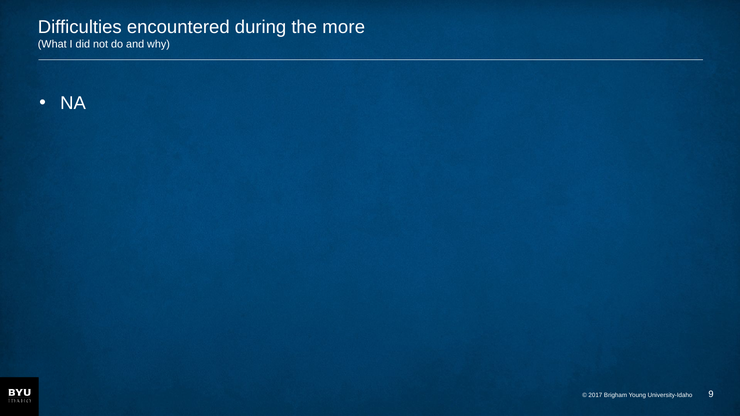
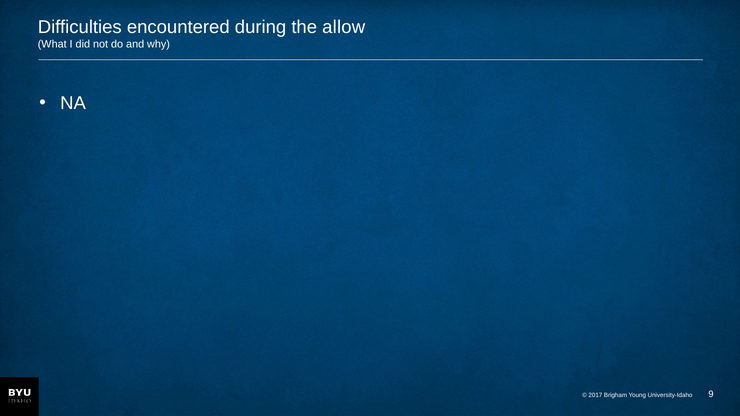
more: more -> allow
